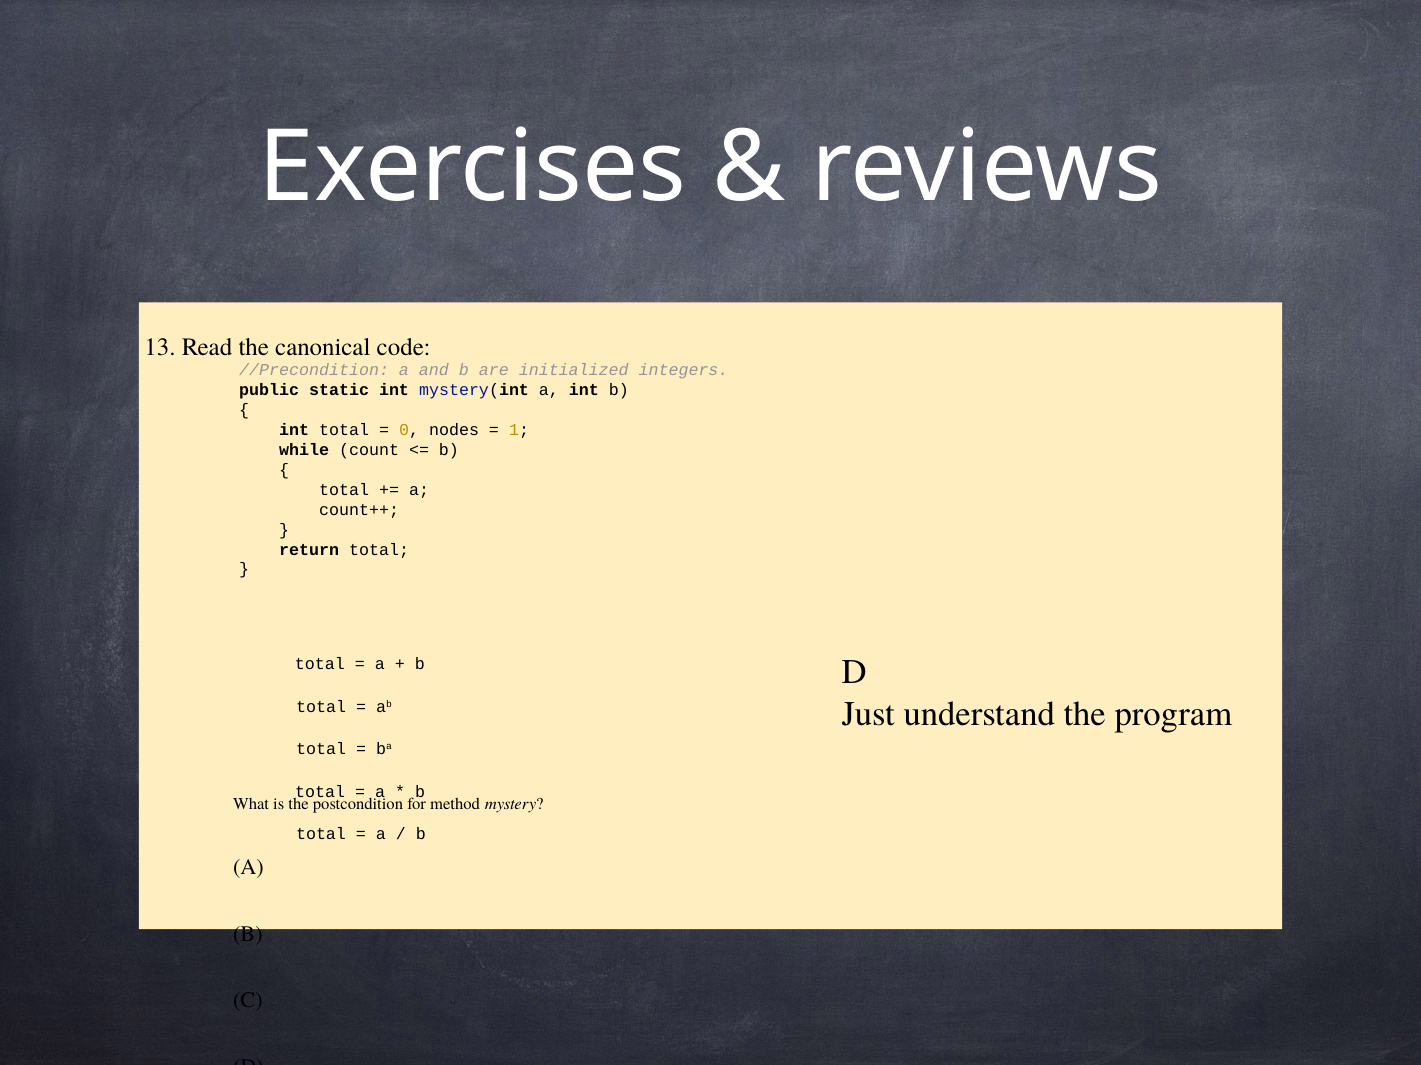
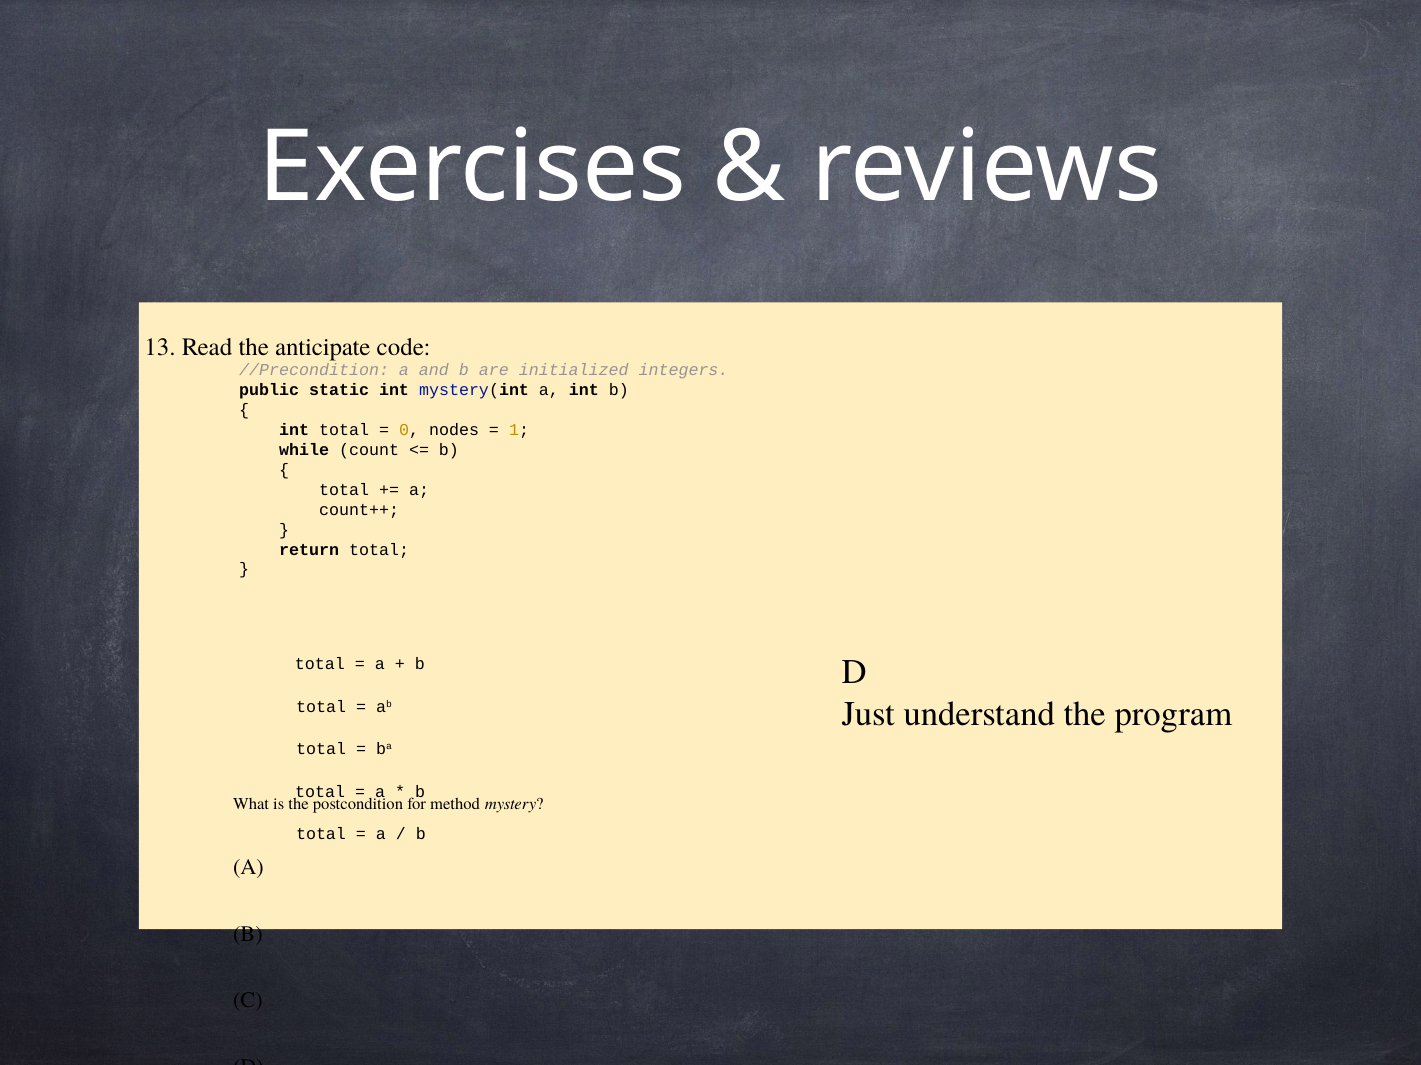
canonical: canonical -> anticipate
